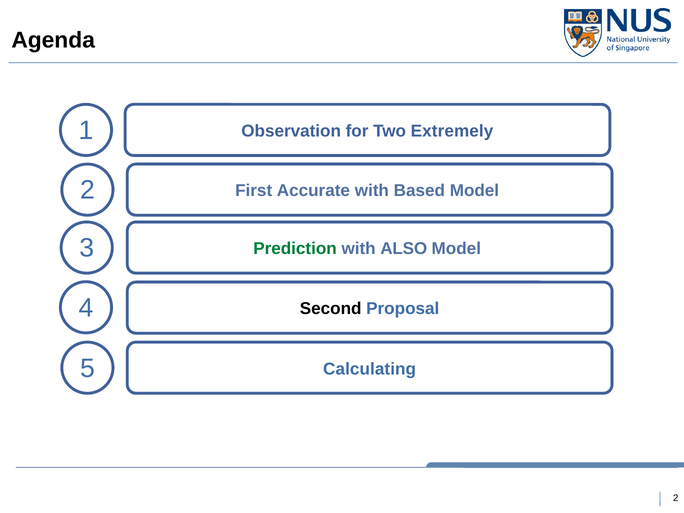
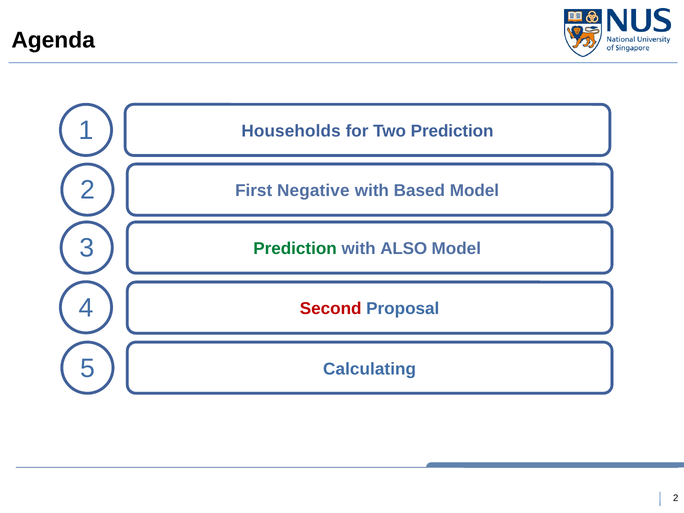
Observation: Observation -> Households
Two Extremely: Extremely -> Prediction
Accurate: Accurate -> Negative
Second colour: black -> red
